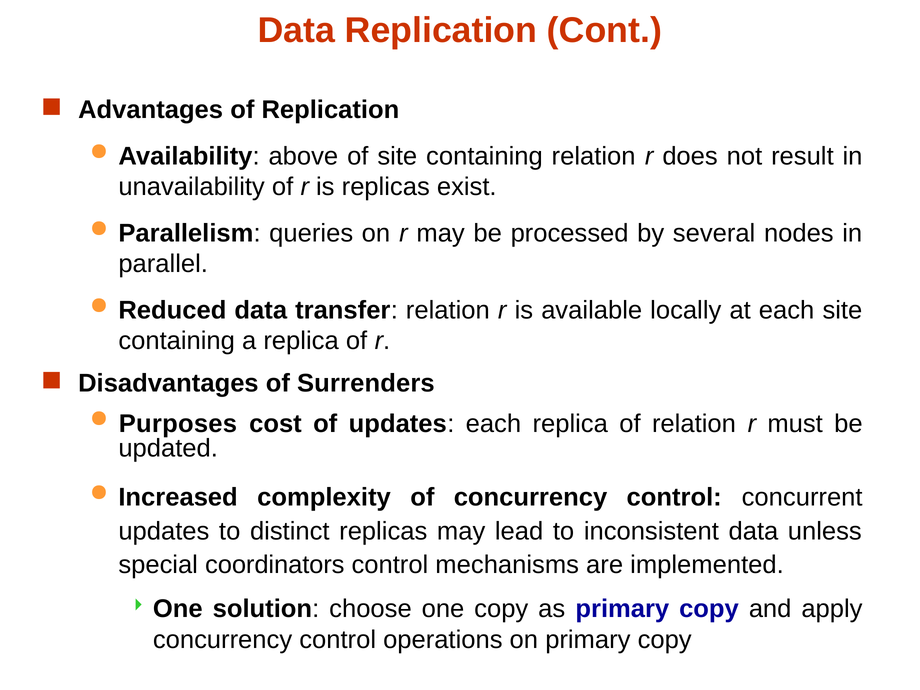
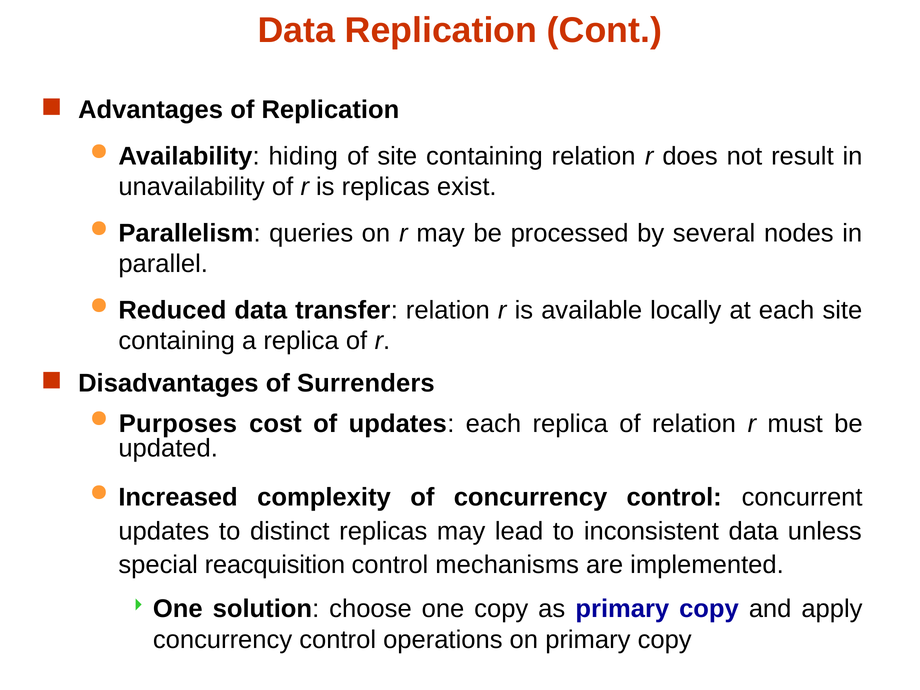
above: above -> hiding
coordinators: coordinators -> reacquisition
